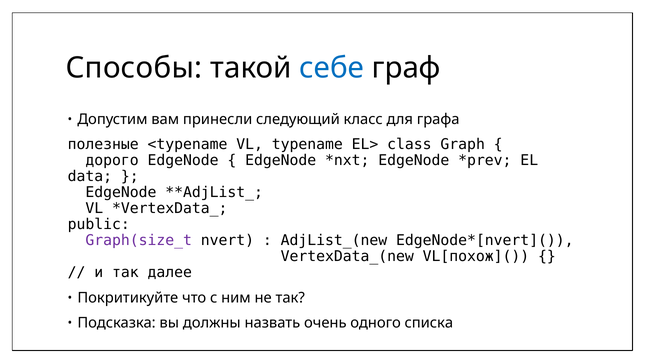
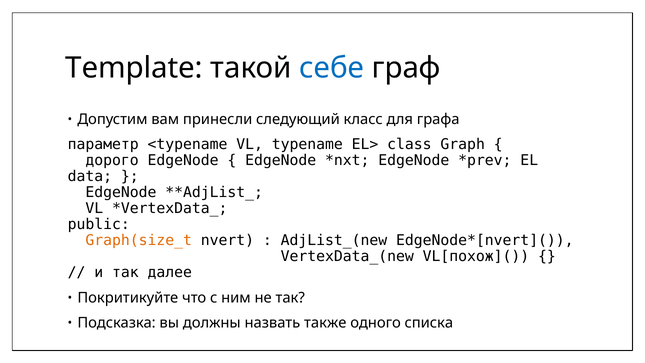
Способы: Способы -> Template
полезные: полезные -> параметр
Graph(size_t colour: purple -> orange
очень: очень -> также
